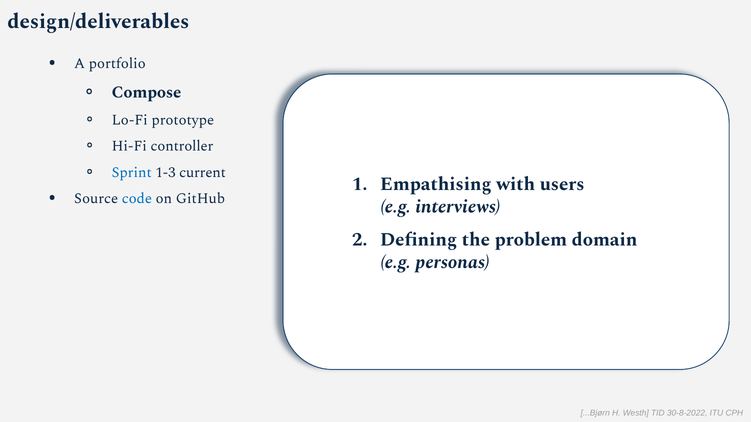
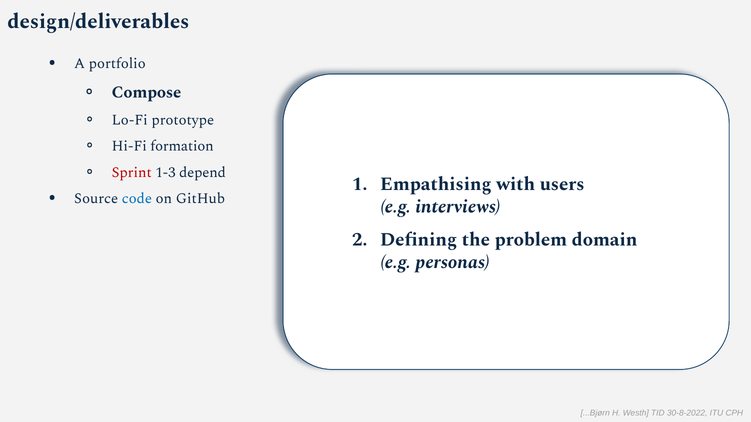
controller: controller -> formation
Sprint colour: blue -> red
current: current -> depend
